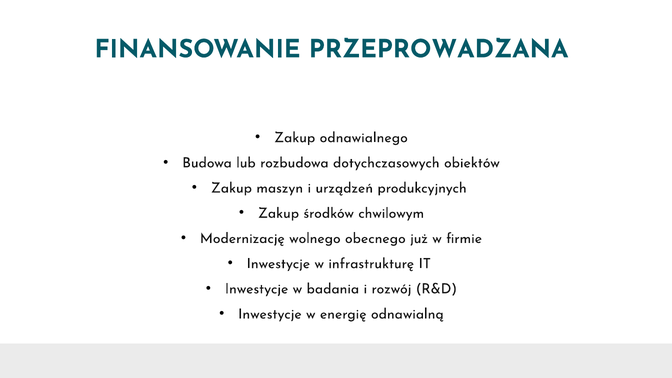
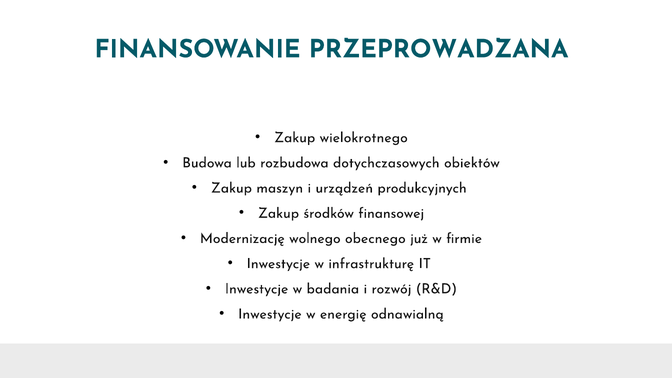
odnawialnego: odnawialnego -> wielokrotnego
chwilowym: chwilowym -> finansowej
